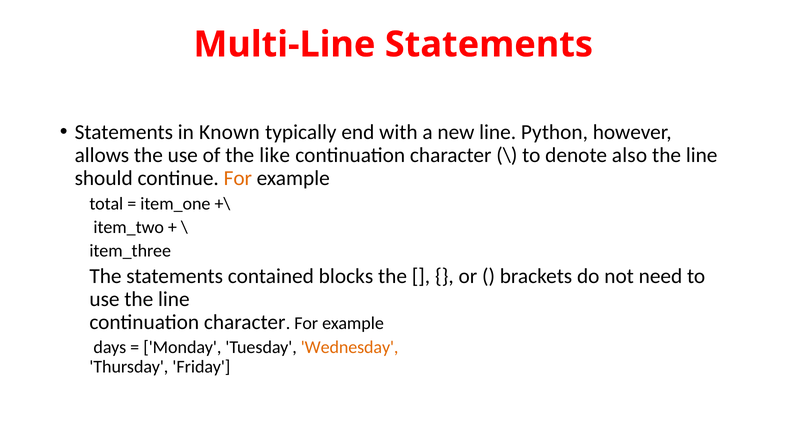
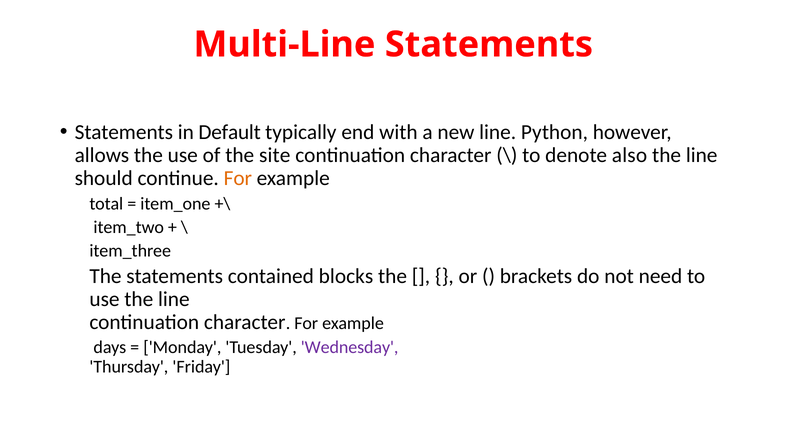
Known: Known -> Default
like: like -> site
Wednesday colour: orange -> purple
